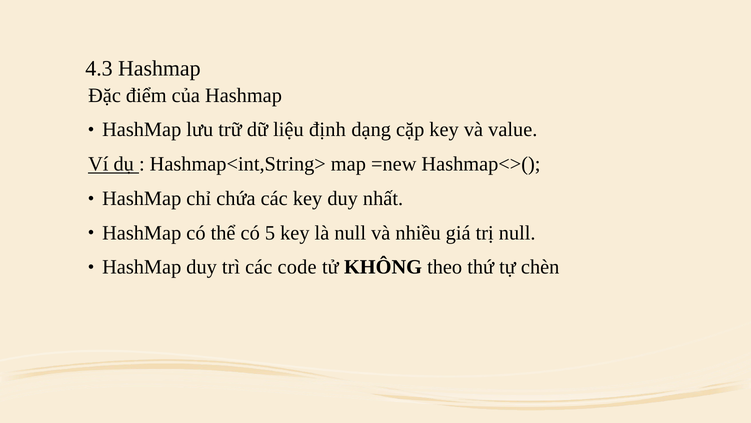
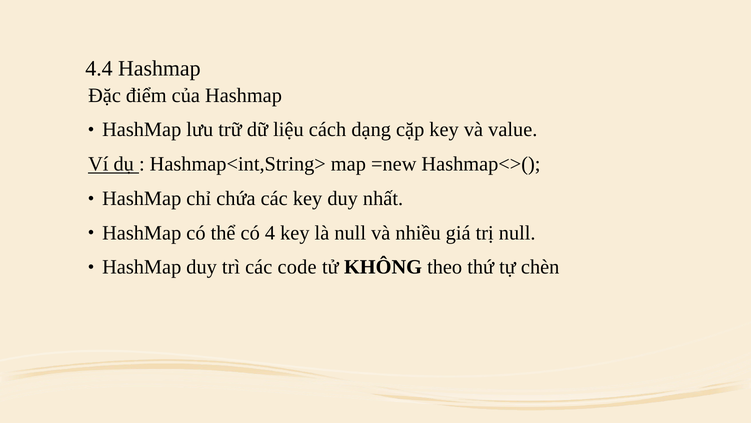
4.3: 4.3 -> 4.4
định: định -> cách
5: 5 -> 4
